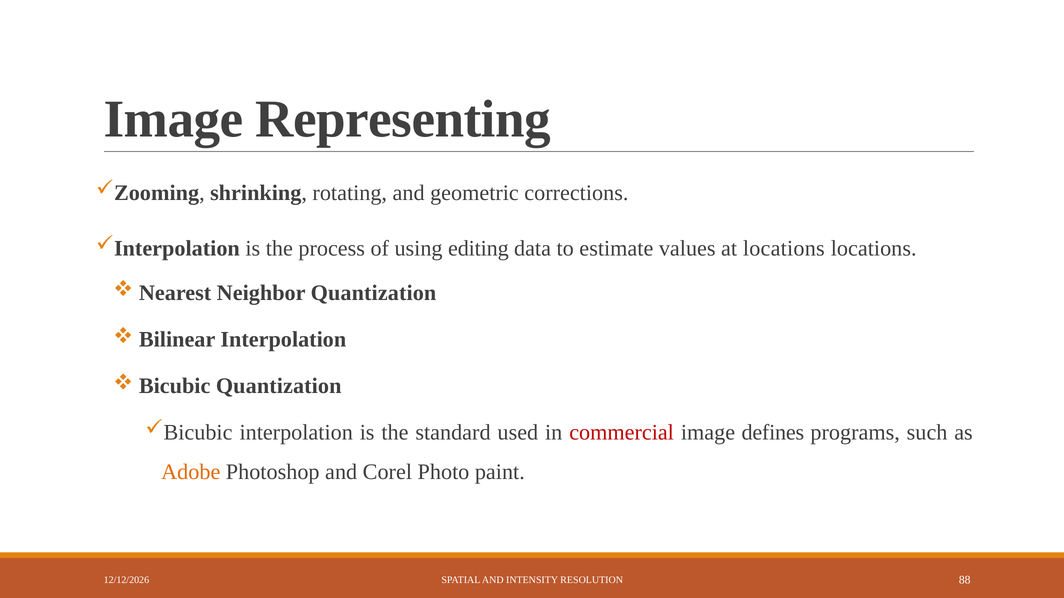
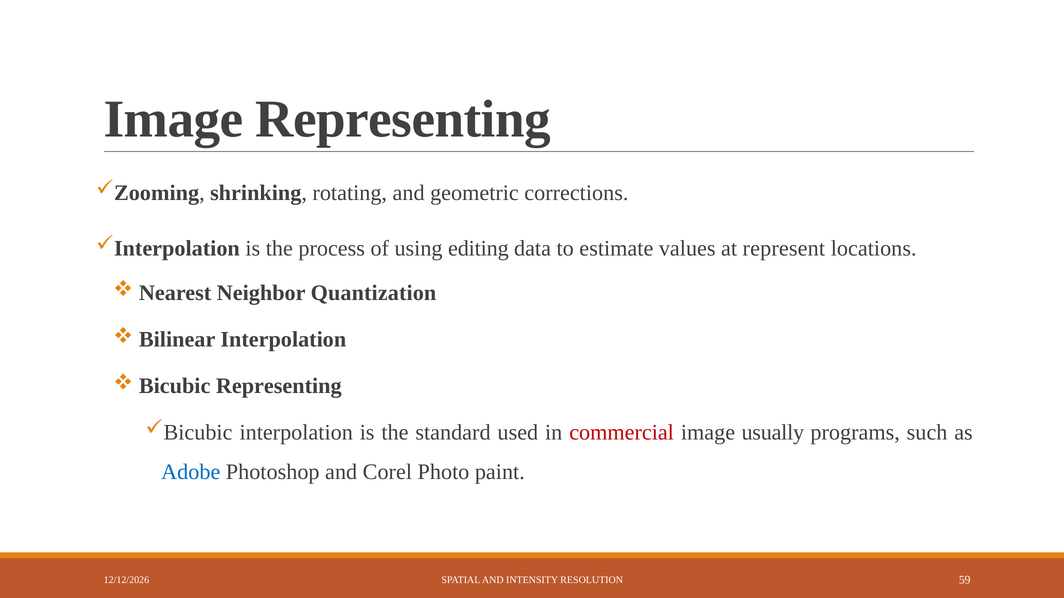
at locations: locations -> represent
Bicubic Quantization: Quantization -> Representing
defines: defines -> usually
Adobe colour: orange -> blue
88: 88 -> 59
